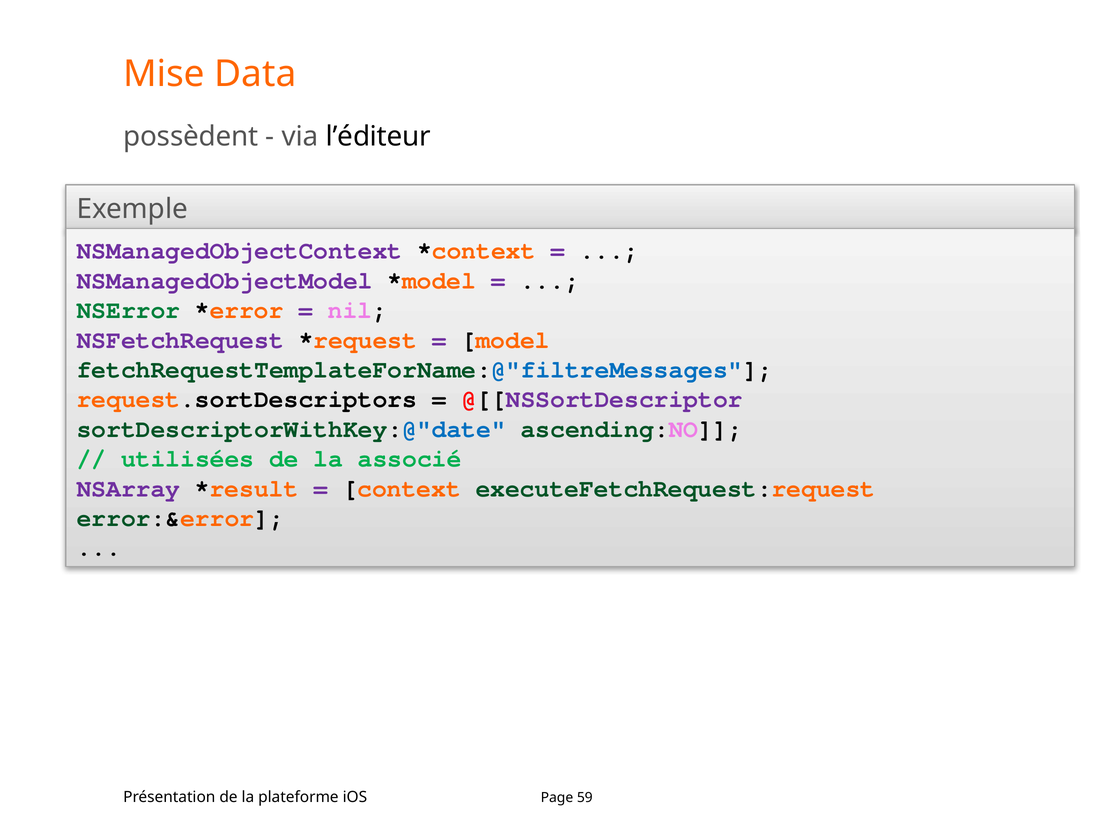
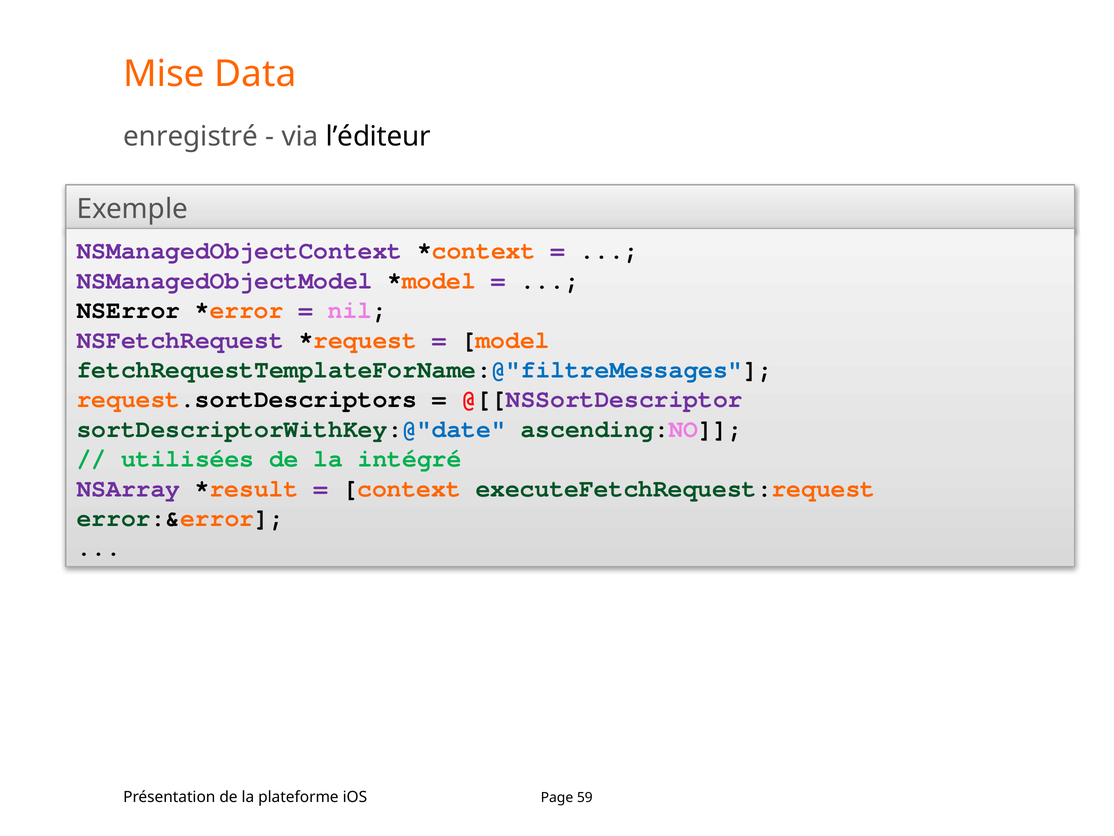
possèdent: possèdent -> enregistré
NSError colour: green -> black
associé: associé -> intégré
